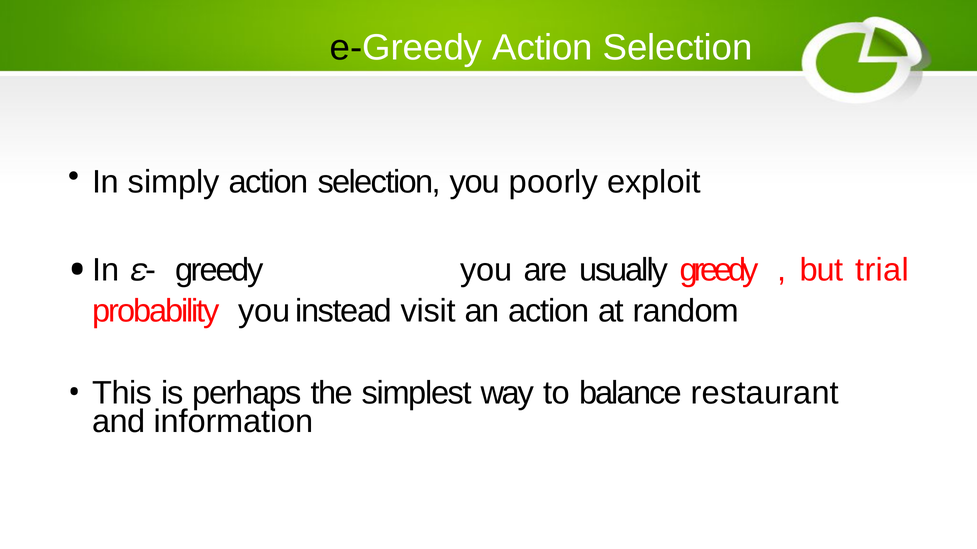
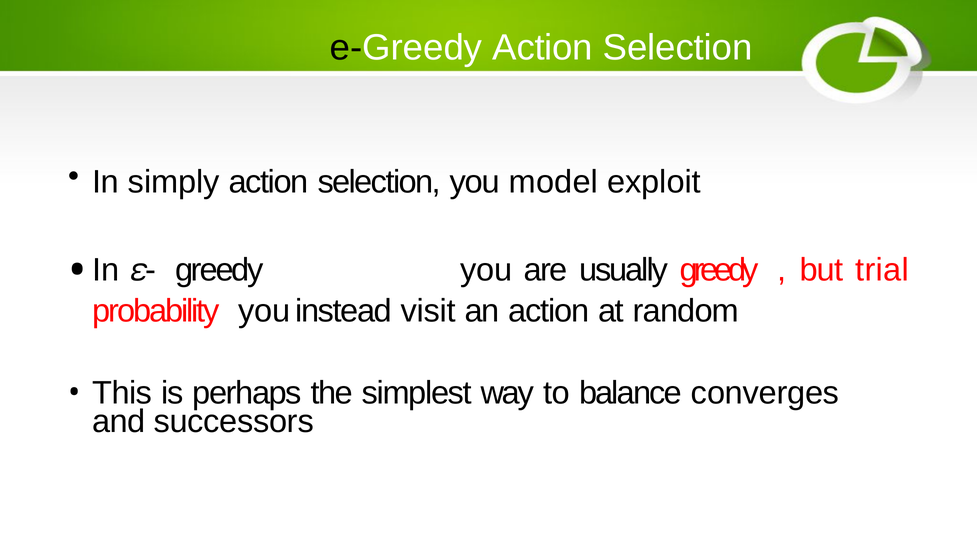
poorly: poorly -> model
restaurant: restaurant -> converges
information: information -> successors
